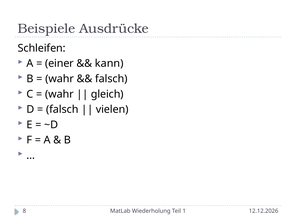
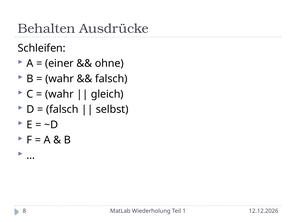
Beispiele: Beispiele -> Behalten
kann: kann -> ohne
vielen: vielen -> selbst
